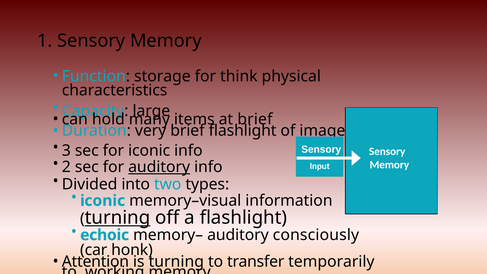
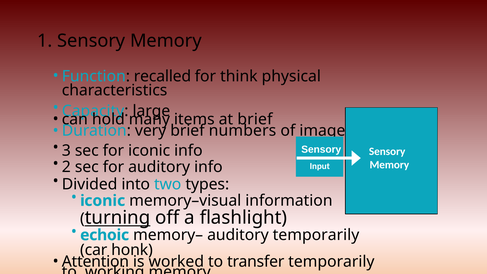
storage: storage -> recalled
brief flashlight: flashlight -> numbers
auditory at (159, 167) underline: present -> none
auditory consciously: consciously -> temporarily
is turning: turning -> worked
